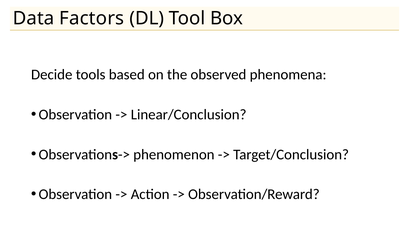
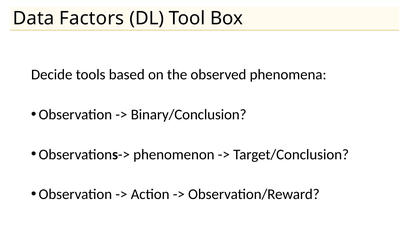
Linear/Conclusion: Linear/Conclusion -> Binary/Conclusion
